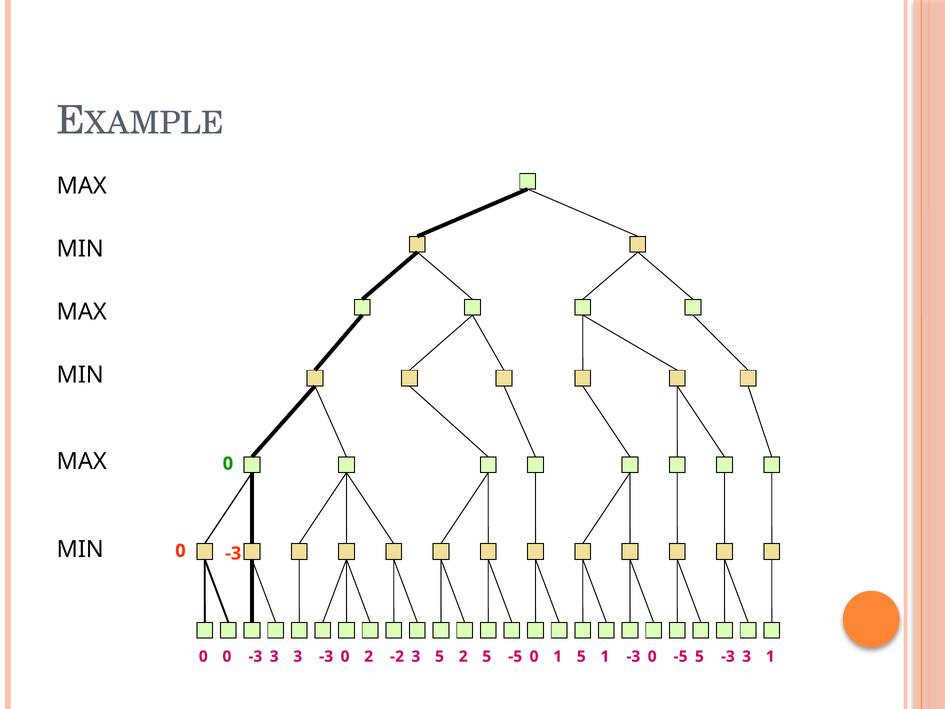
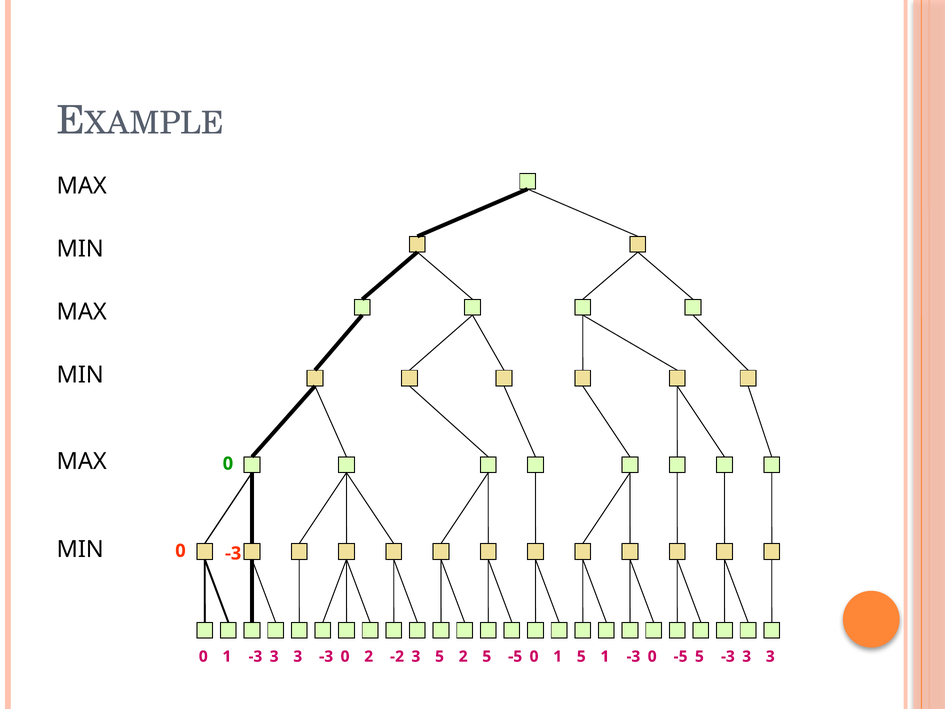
0 at (227, 656): 0 -> 1
5 3 1: 1 -> 3
